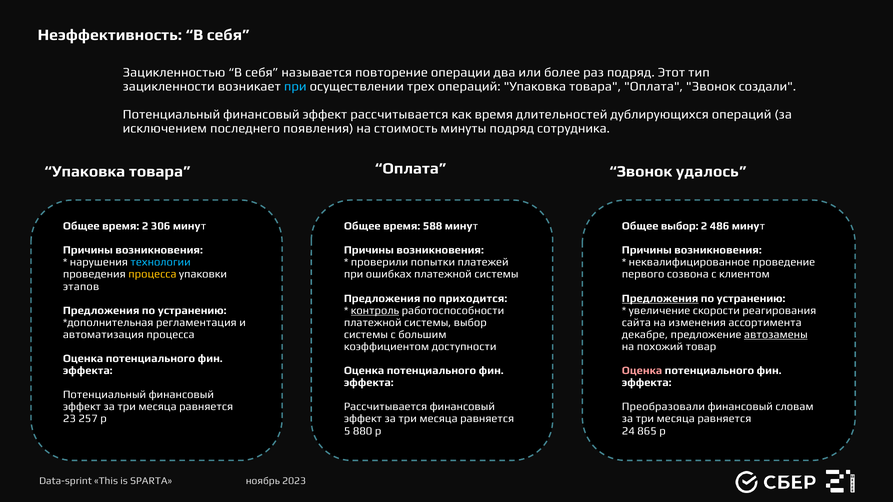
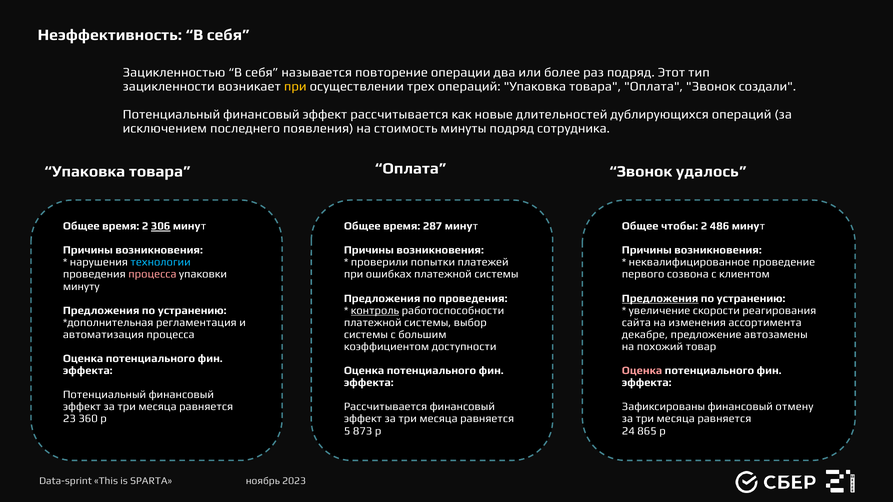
при at (295, 86) colour: light blue -> yellow
как время: время -> новые
306 underline: none -> present
588: 588 -> 287
Общее выбор: выбор -> чтобы
процесса at (152, 274) colour: yellow -> pink
этапов: этапов -> минуту
по приходится: приходится -> проведения
автозамены underline: present -> none
Преобразовали: Преобразовали -> Зафиксированы
словам: словам -> отмену
257: 257 -> 360
880: 880 -> 873
